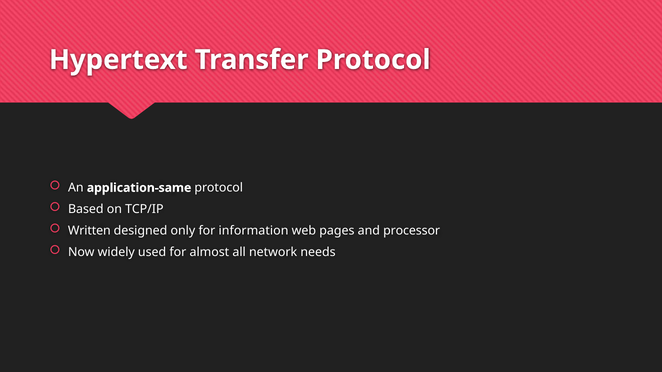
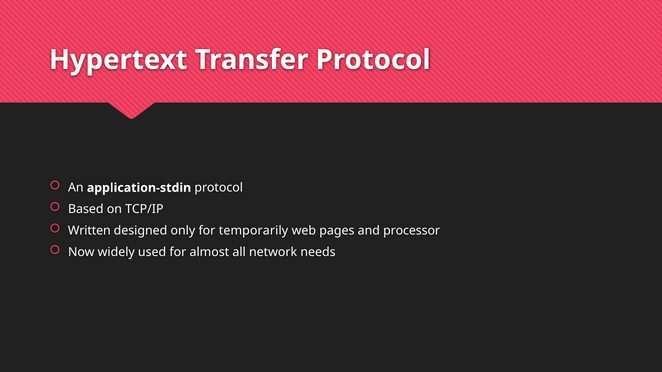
application-same: application-same -> application-stdin
information: information -> temporarily
